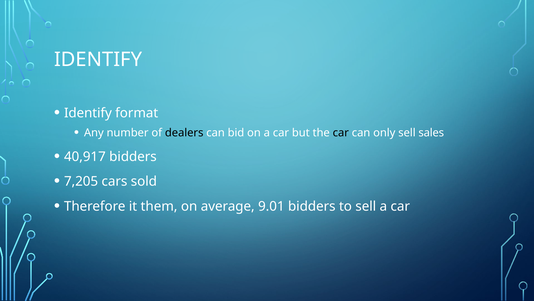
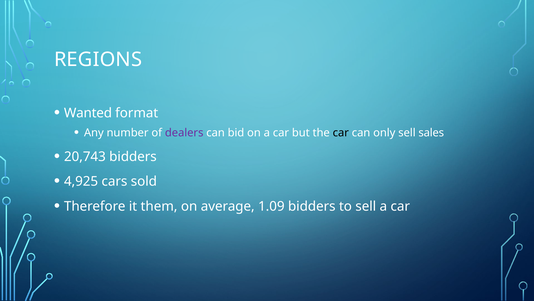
IDENTIFY at (98, 59): IDENTIFY -> REGIONS
Identify at (88, 113): Identify -> Wanted
dealers colour: black -> purple
40,917: 40,917 -> 20,743
7,205: 7,205 -> 4,925
9.01: 9.01 -> 1.09
